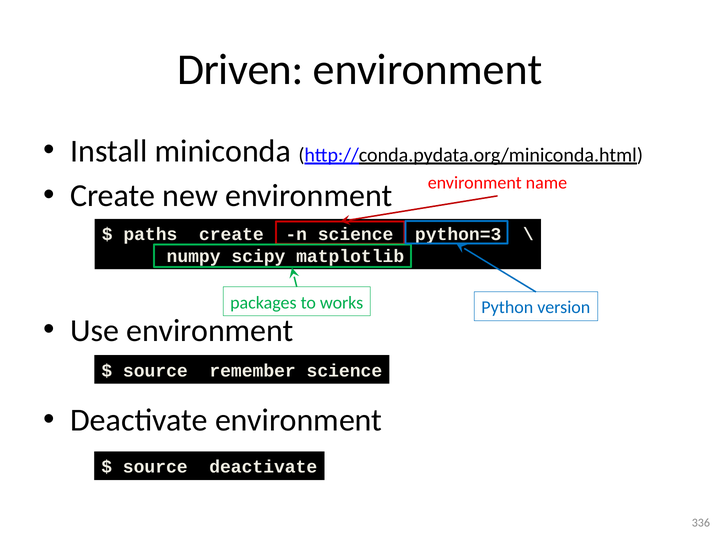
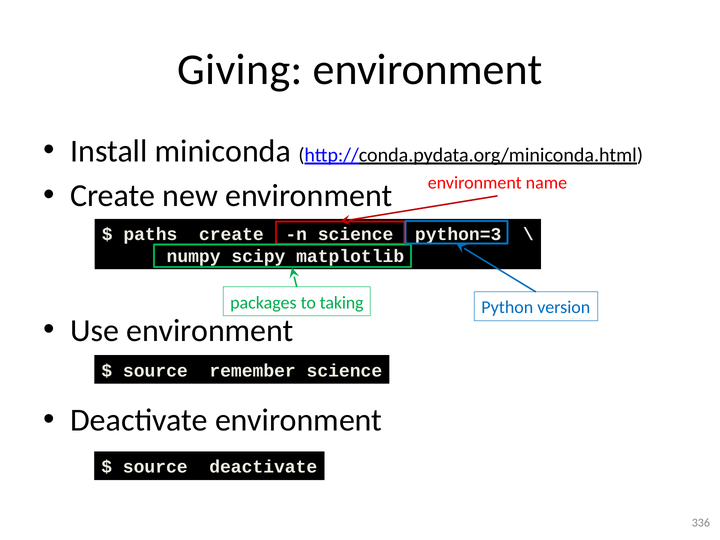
Driven: Driven -> Giving
works: works -> taking
